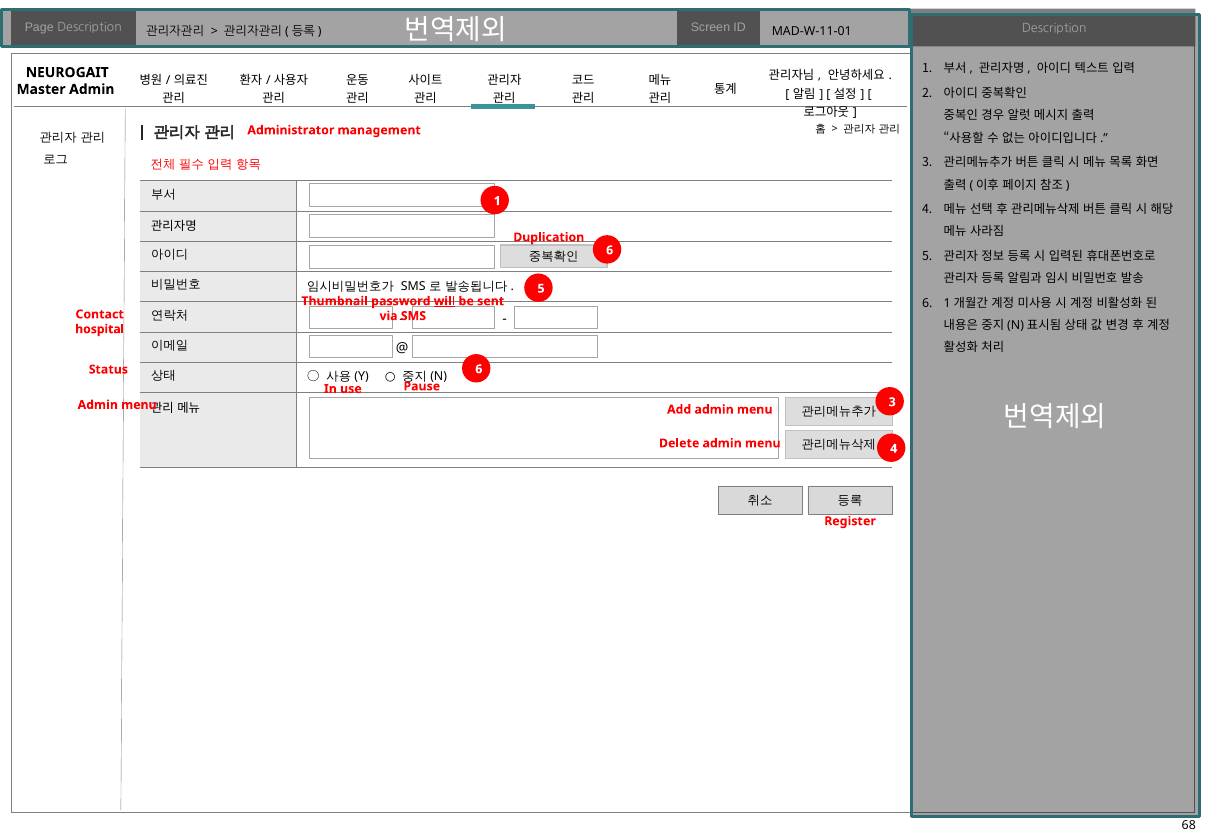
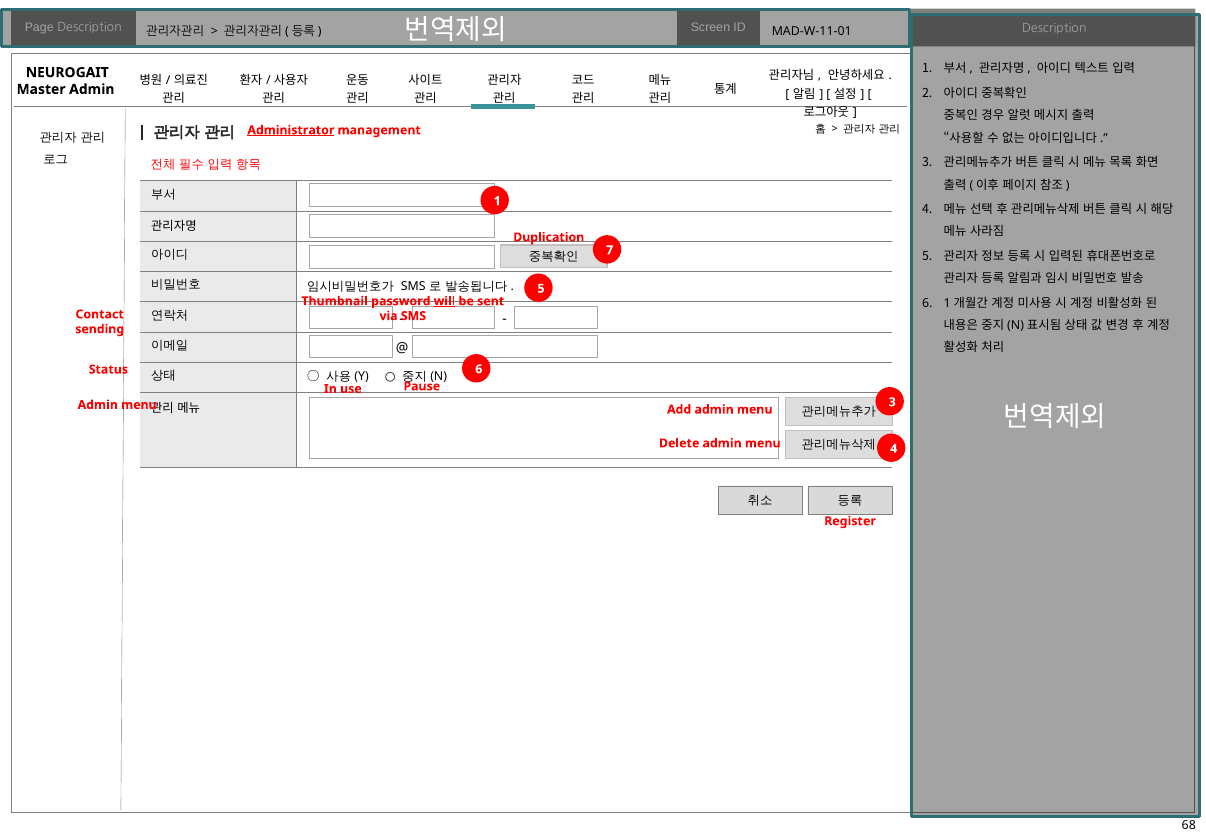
Administrator underline: none -> present
6 at (610, 250): 6 -> 7
hospital: hospital -> sending
